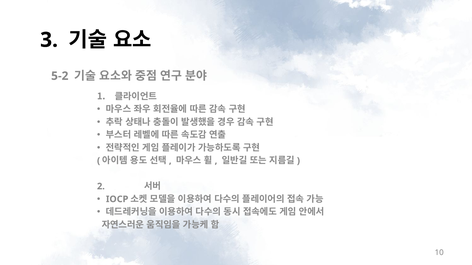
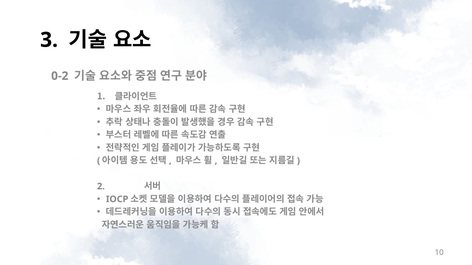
5-2: 5-2 -> 0-2
